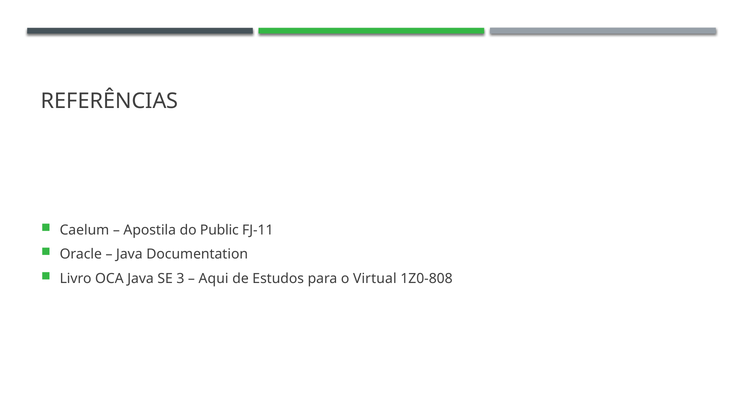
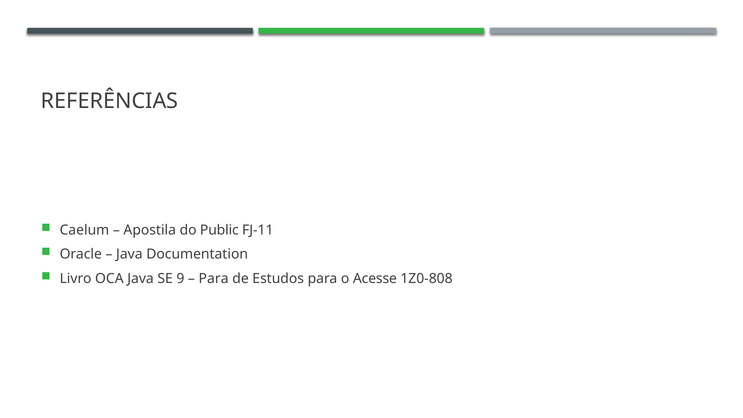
3: 3 -> 9
Aqui at (214, 279): Aqui -> Para
Virtual: Virtual -> Acesse
